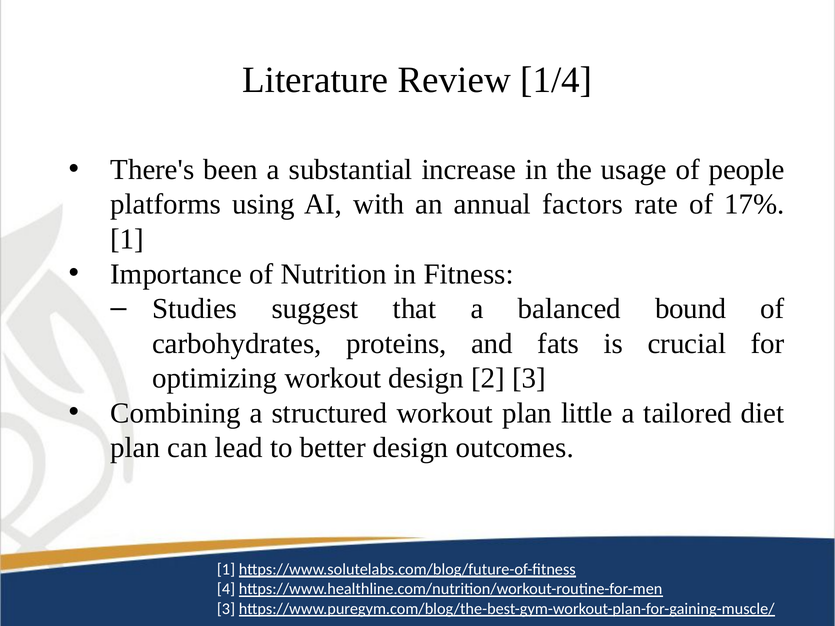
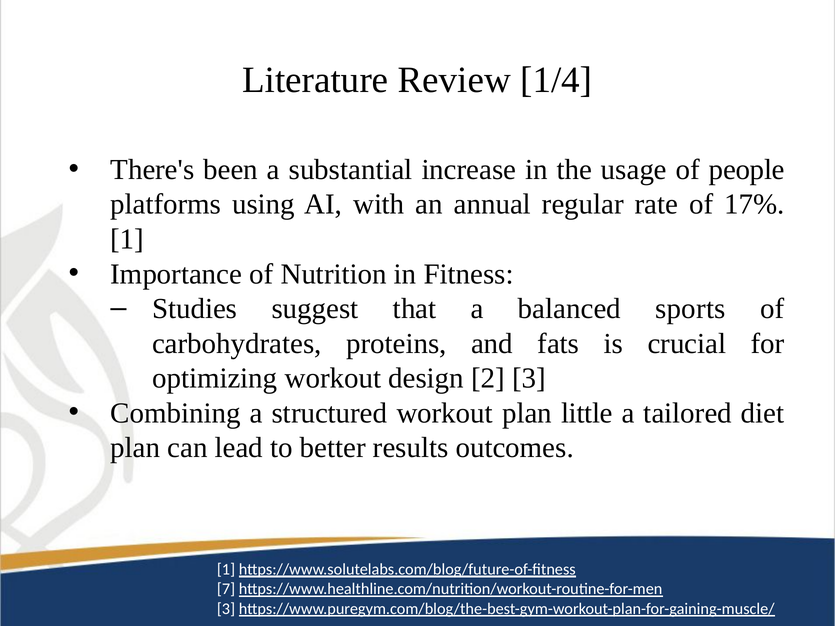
factors: factors -> regular
bound: bound -> sports
better design: design -> results
4: 4 -> 7
